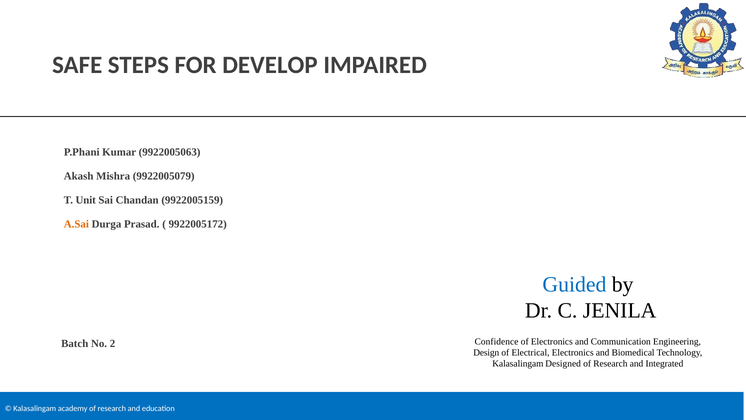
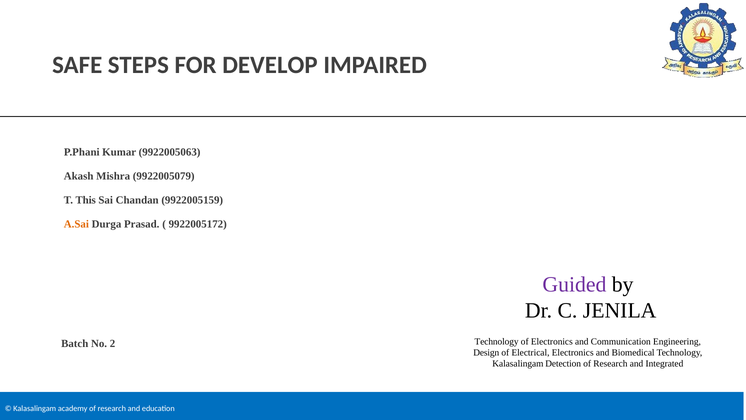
Unit: Unit -> This
Guided colour: blue -> purple
Confidence at (497, 341): Confidence -> Technology
Designed: Designed -> Detection
